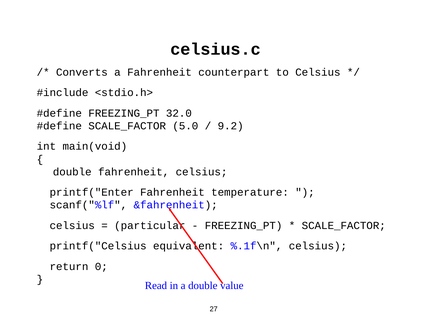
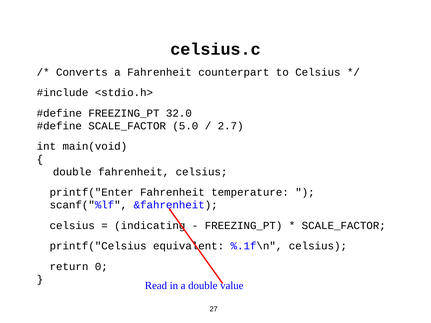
9.2: 9.2 -> 2.7
particular: particular -> indicating
